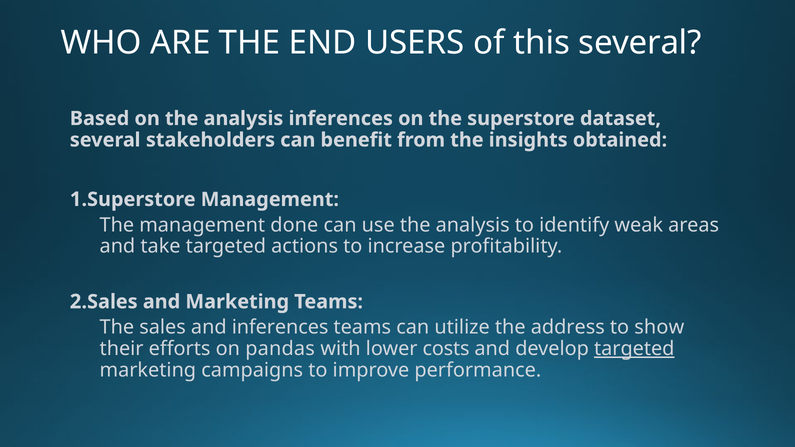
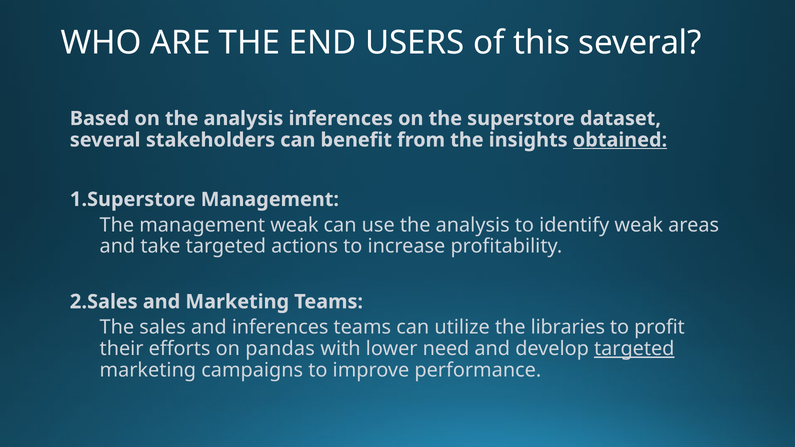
obtained underline: none -> present
management done: done -> weak
address: address -> libraries
show: show -> profit
costs: costs -> need
